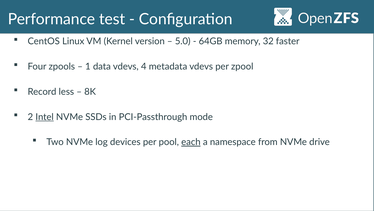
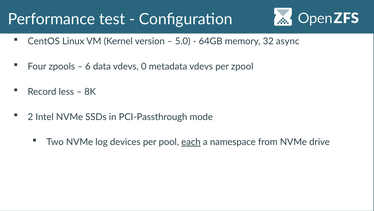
faster: faster -> async
1: 1 -> 6
4: 4 -> 0
Intel underline: present -> none
